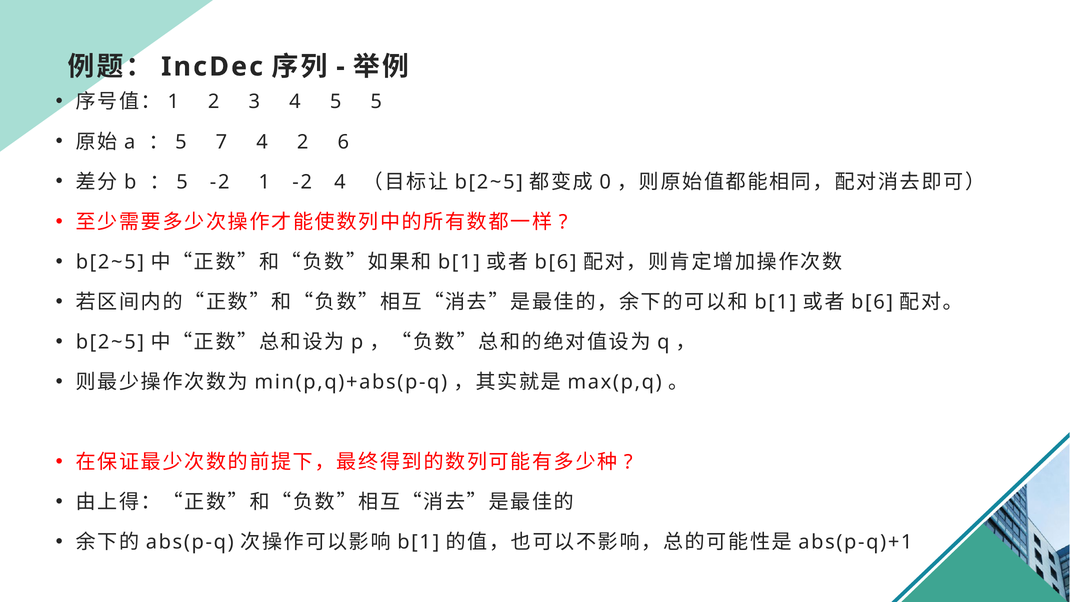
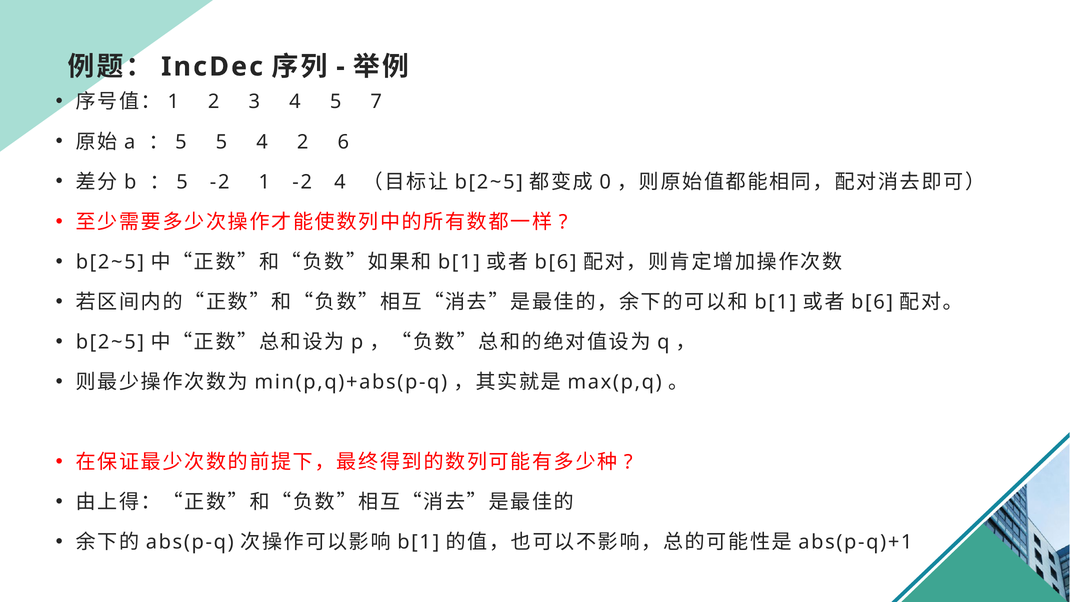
5 5: 5 -> 7
5 7: 7 -> 5
